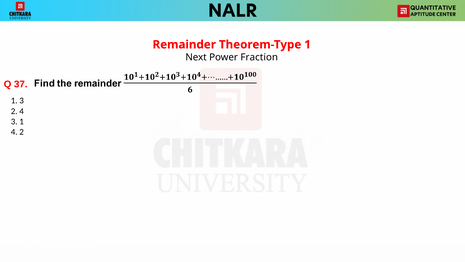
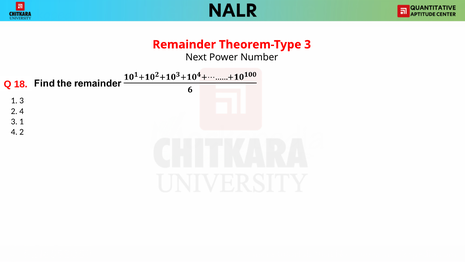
Theorem-Type 1: 1 -> 3
Fraction: Fraction -> Number
37: 37 -> 18
